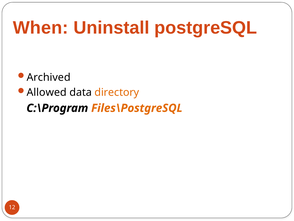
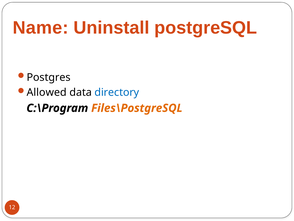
When: When -> Name
Archived: Archived -> Postgres
directory colour: orange -> blue
